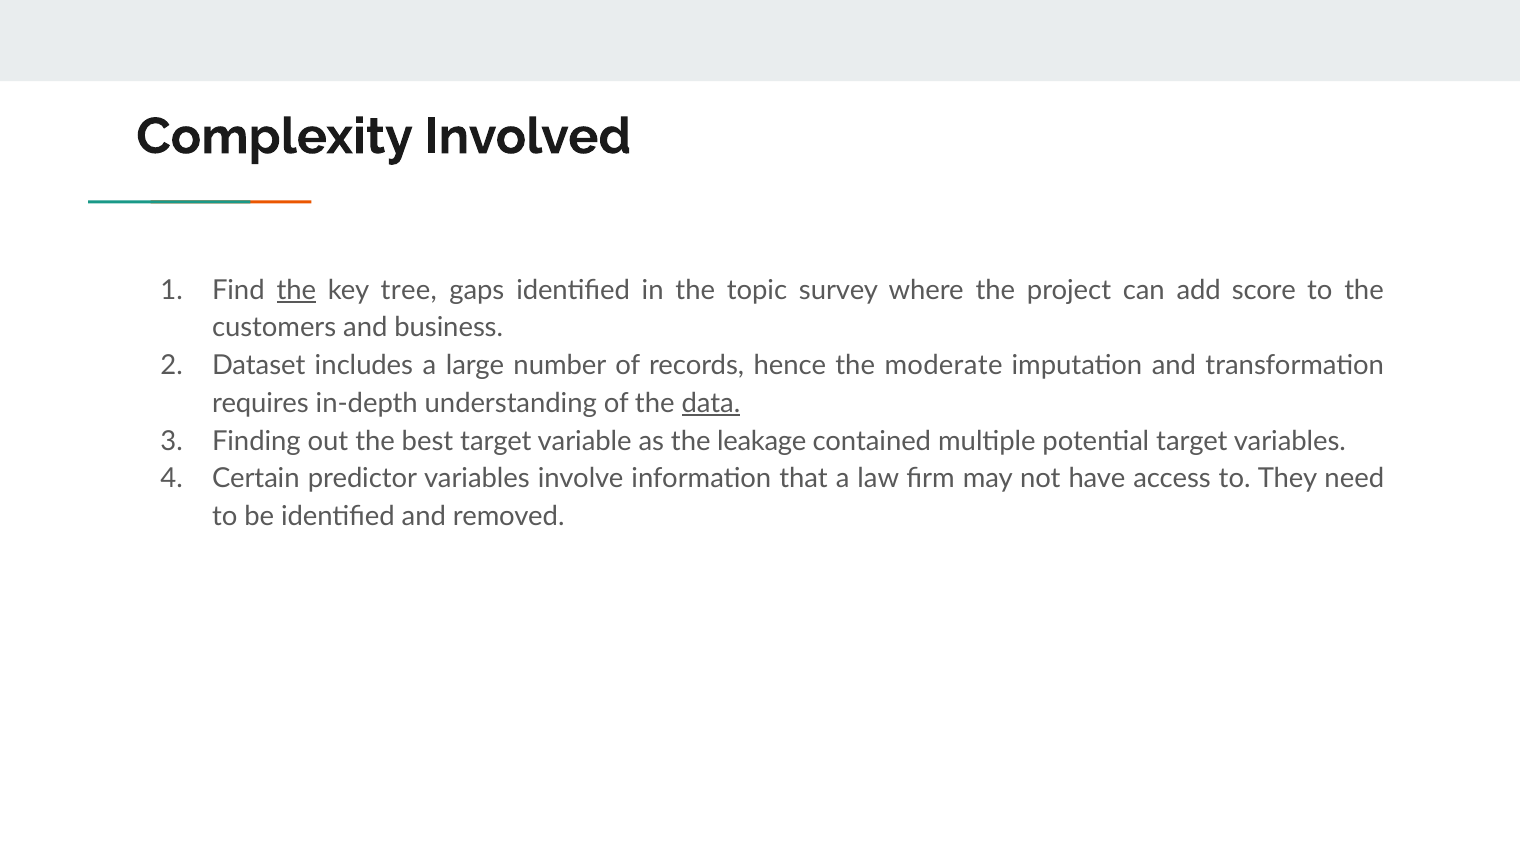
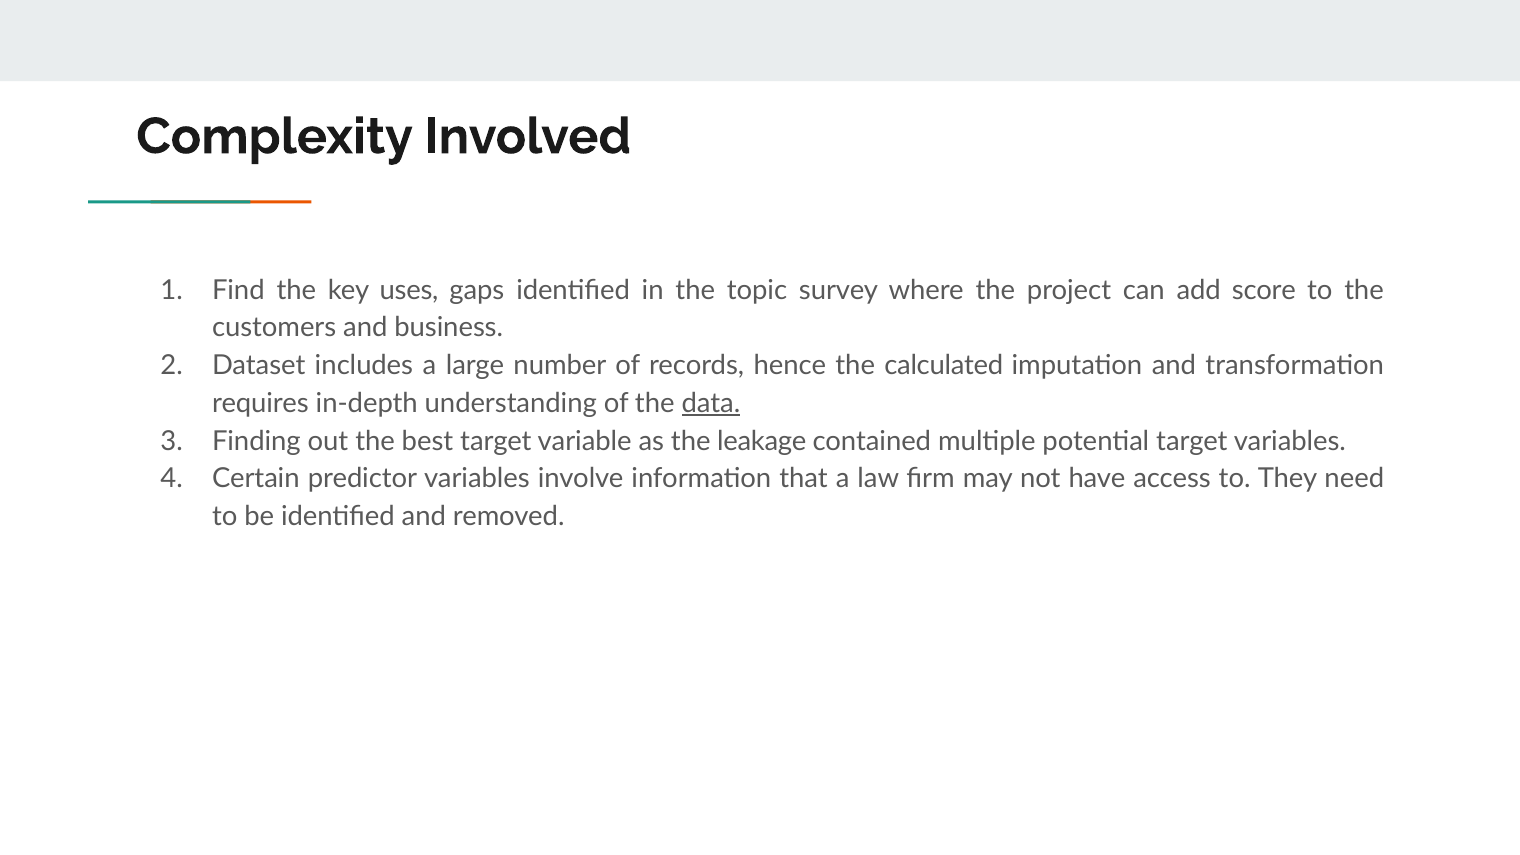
the at (296, 290) underline: present -> none
tree: tree -> uses
moderate: moderate -> calculated
